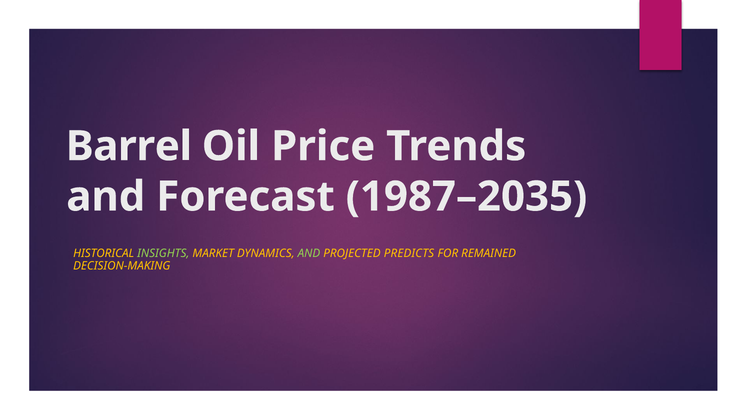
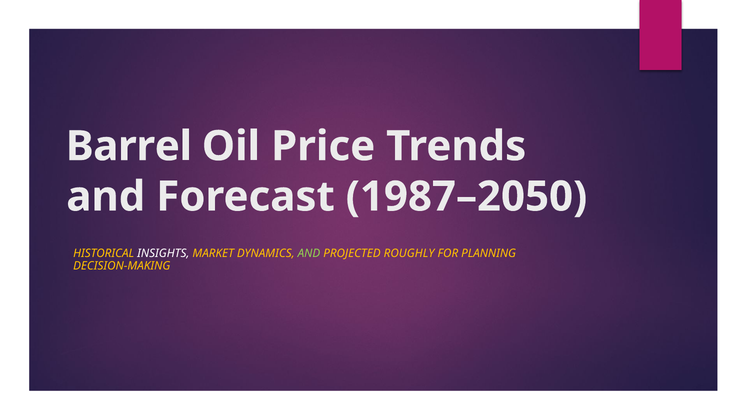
1987–2035: 1987–2035 -> 1987–2050
INSIGHTS colour: light green -> white
PREDICTS: PREDICTS -> ROUGHLY
REMAINED: REMAINED -> PLANNING
